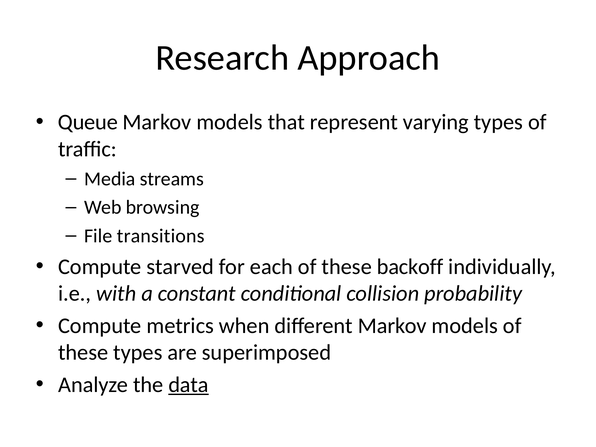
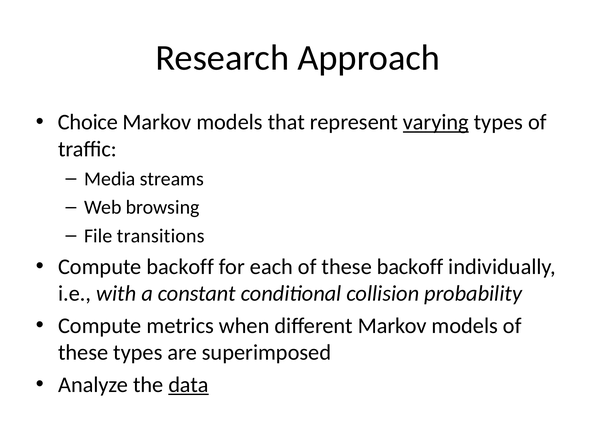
Queue: Queue -> Choice
varying underline: none -> present
Compute starved: starved -> backoff
